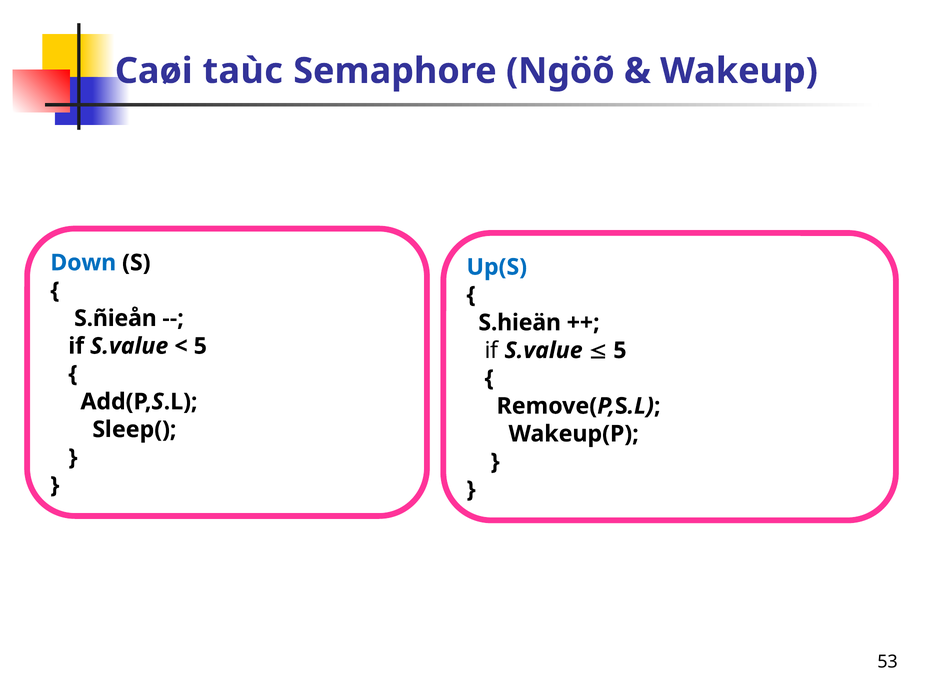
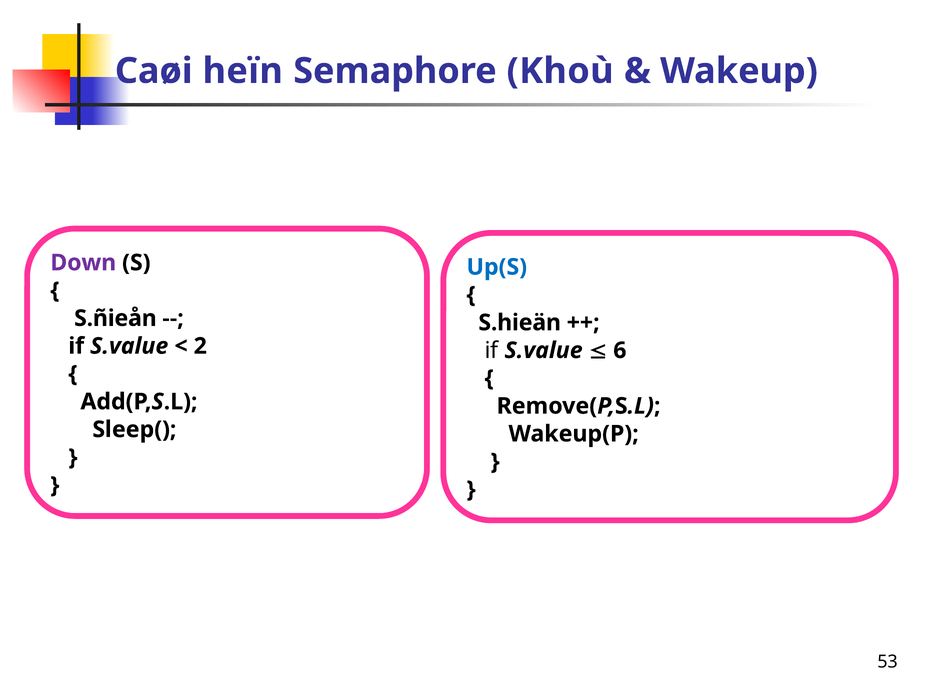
taùc: taùc -> heïn
Ngöõ: Ngöõ -> Khoù
Down colour: blue -> purple
5 at (200, 346): 5 -> 2
5 at (620, 351): 5 -> 6
